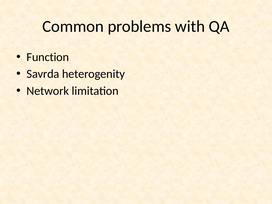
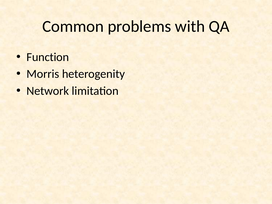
Savrda: Savrda -> Morris
